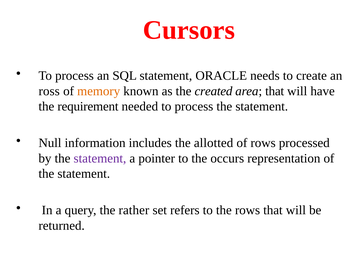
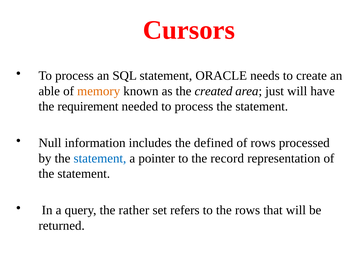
ross: ross -> able
area that: that -> just
allotted: allotted -> defined
statement at (100, 159) colour: purple -> blue
occurs: occurs -> record
